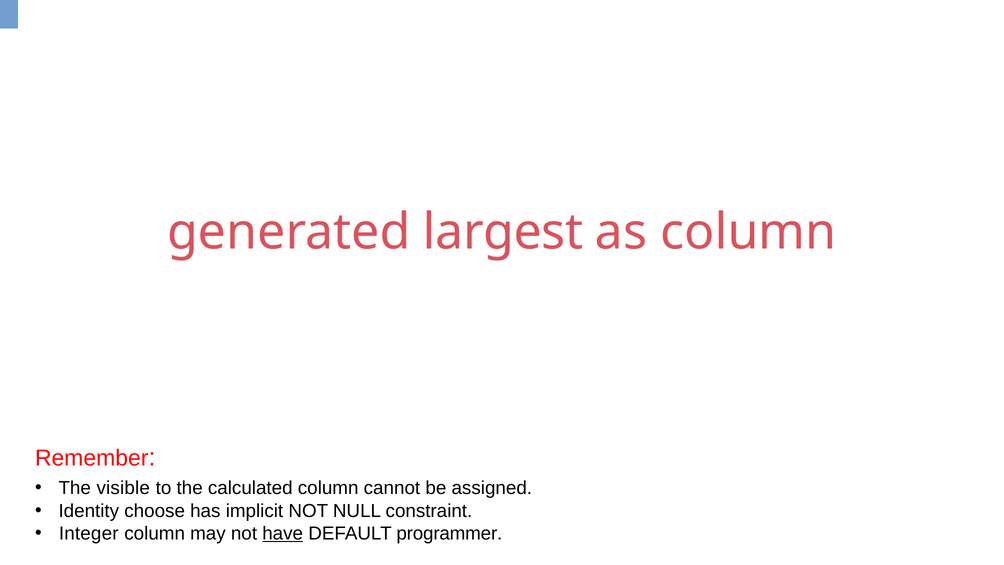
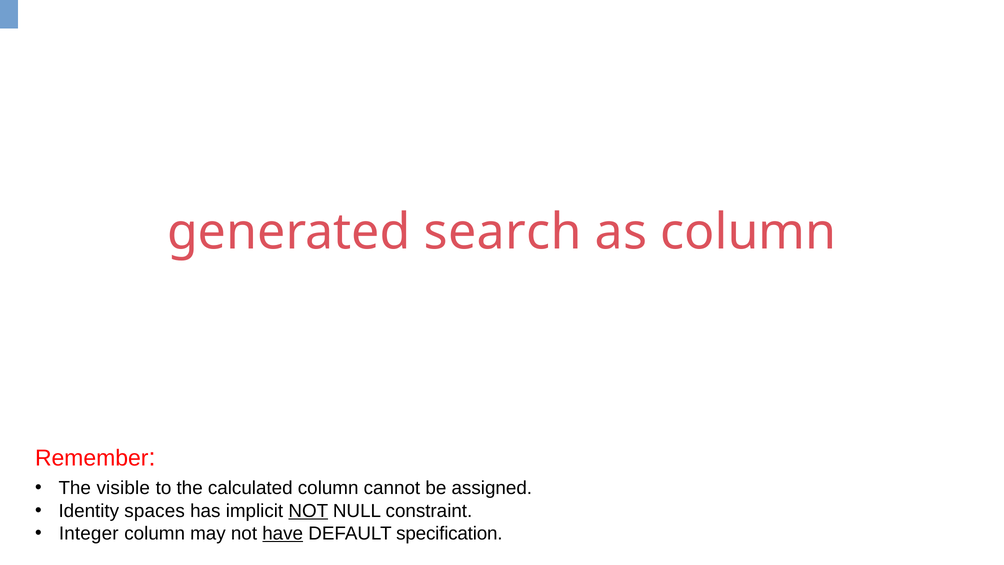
largest: largest -> search
choose: choose -> spaces
NOT at (308, 511) underline: none -> present
programmer: programmer -> specification
